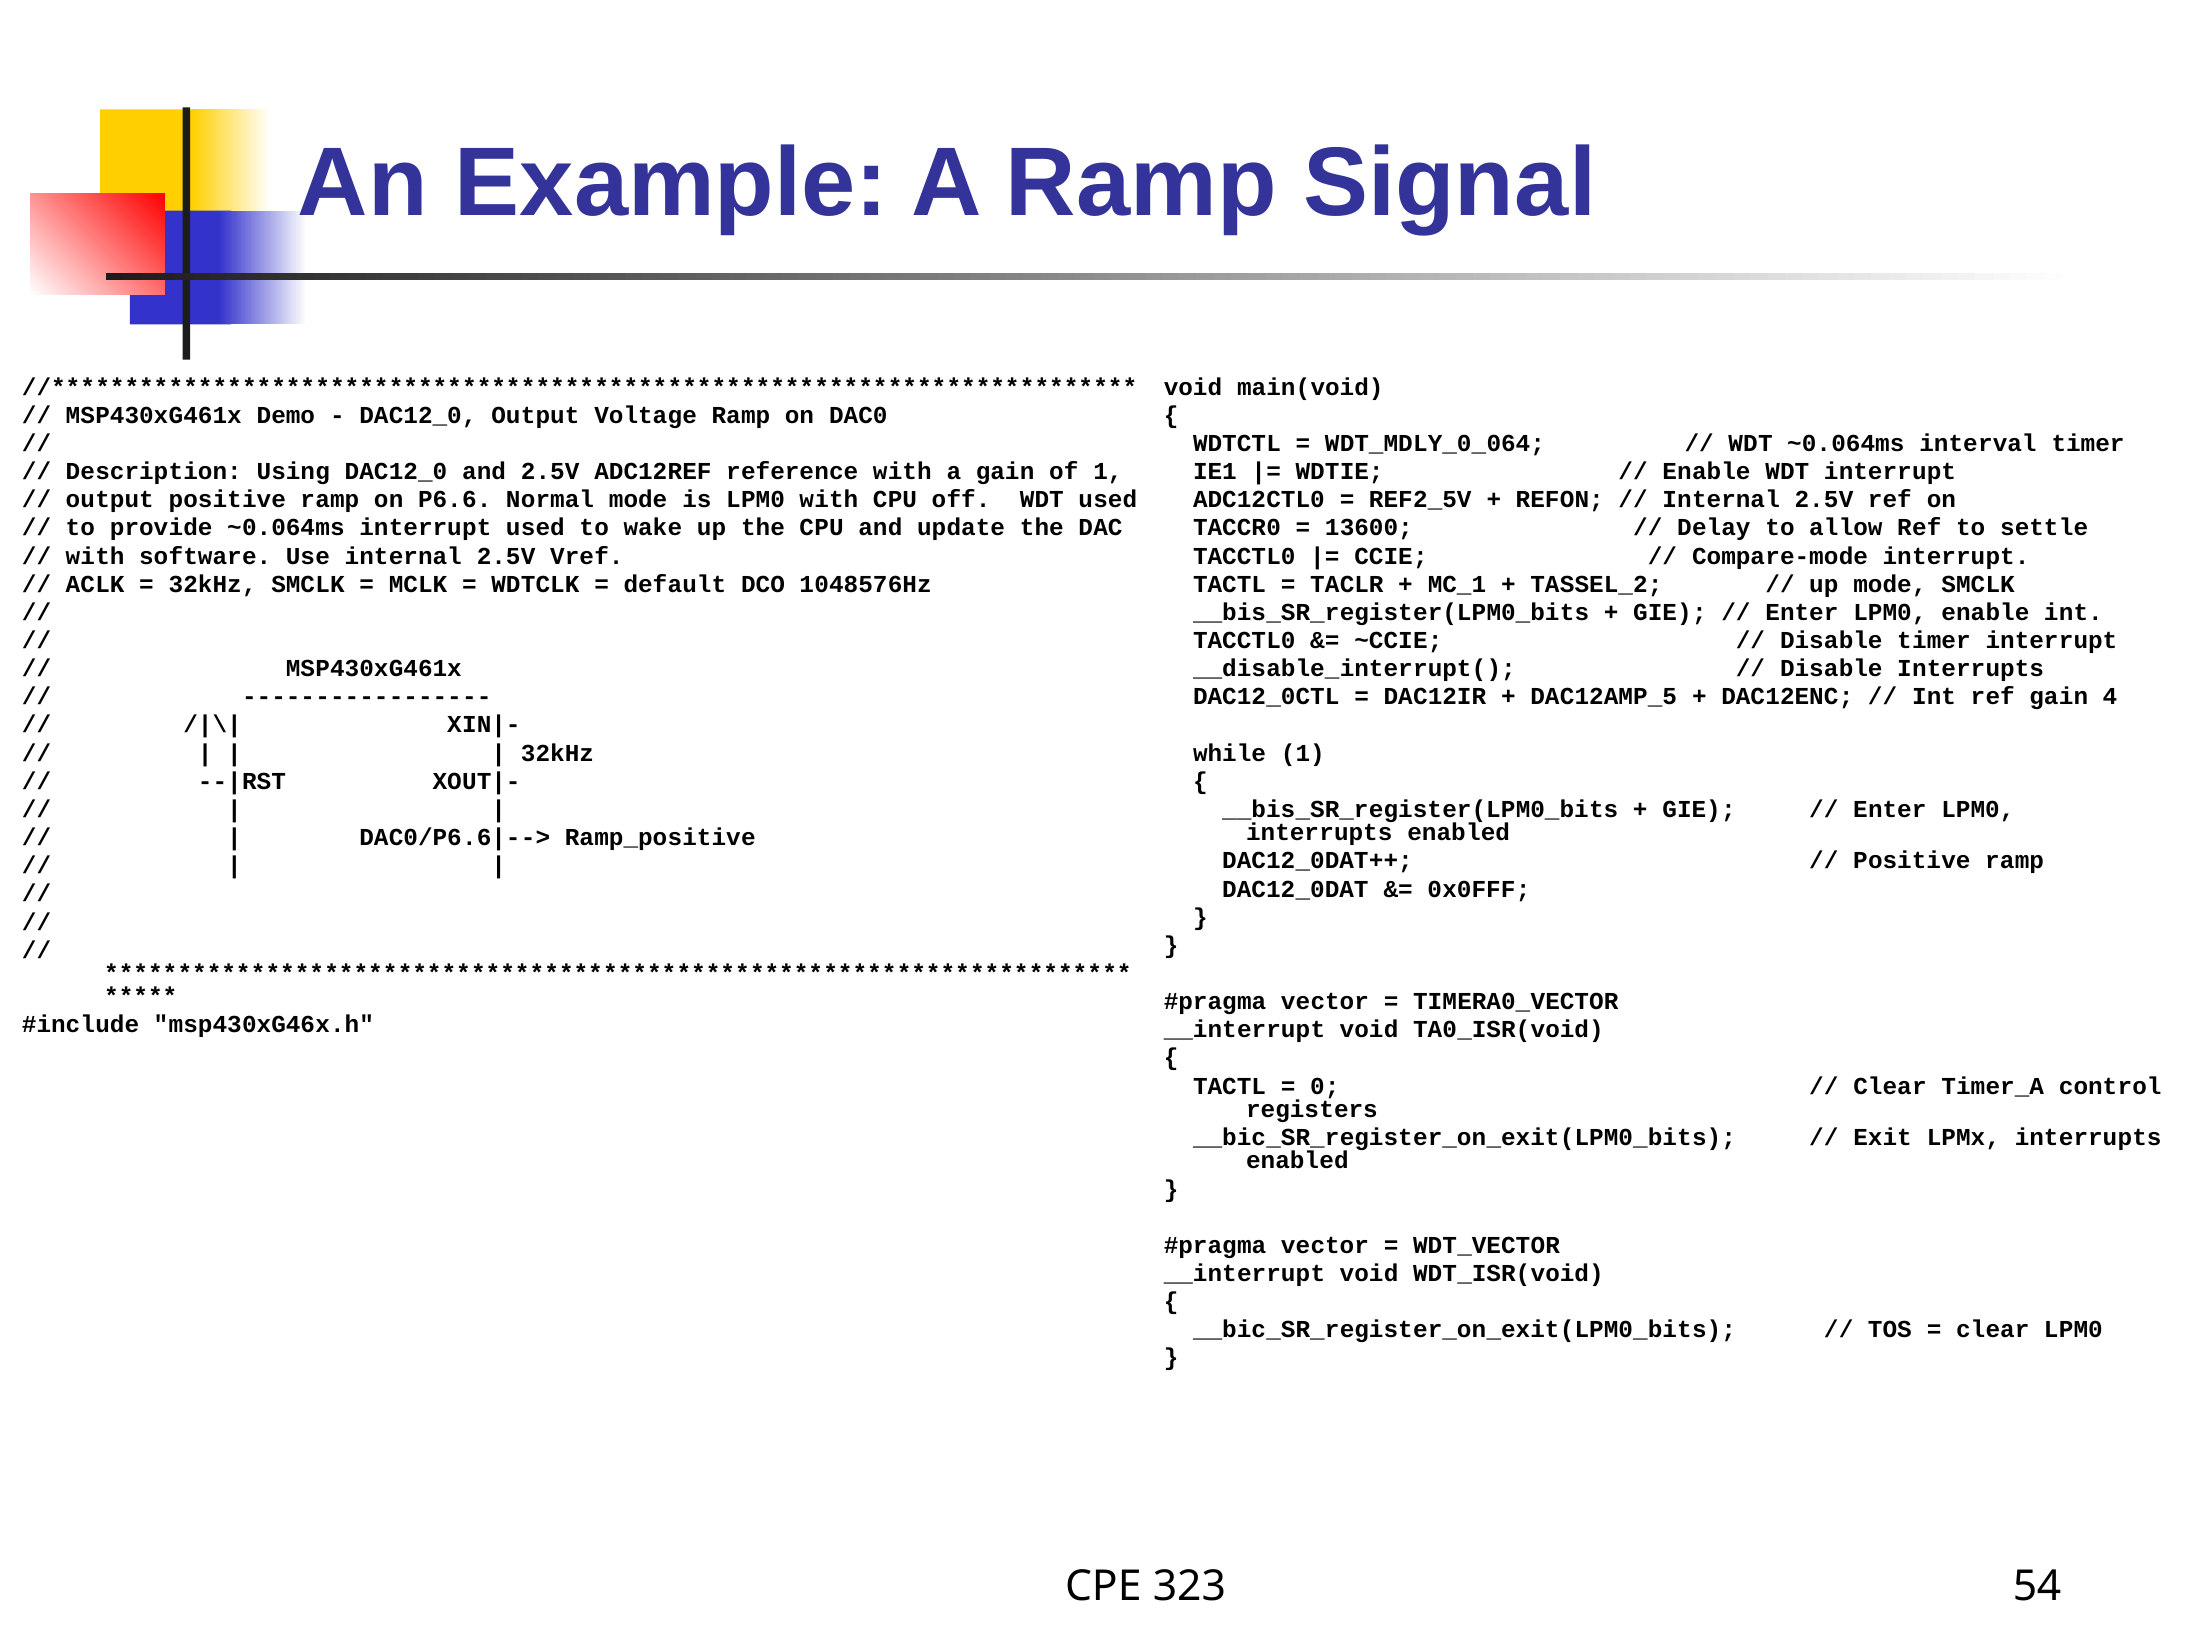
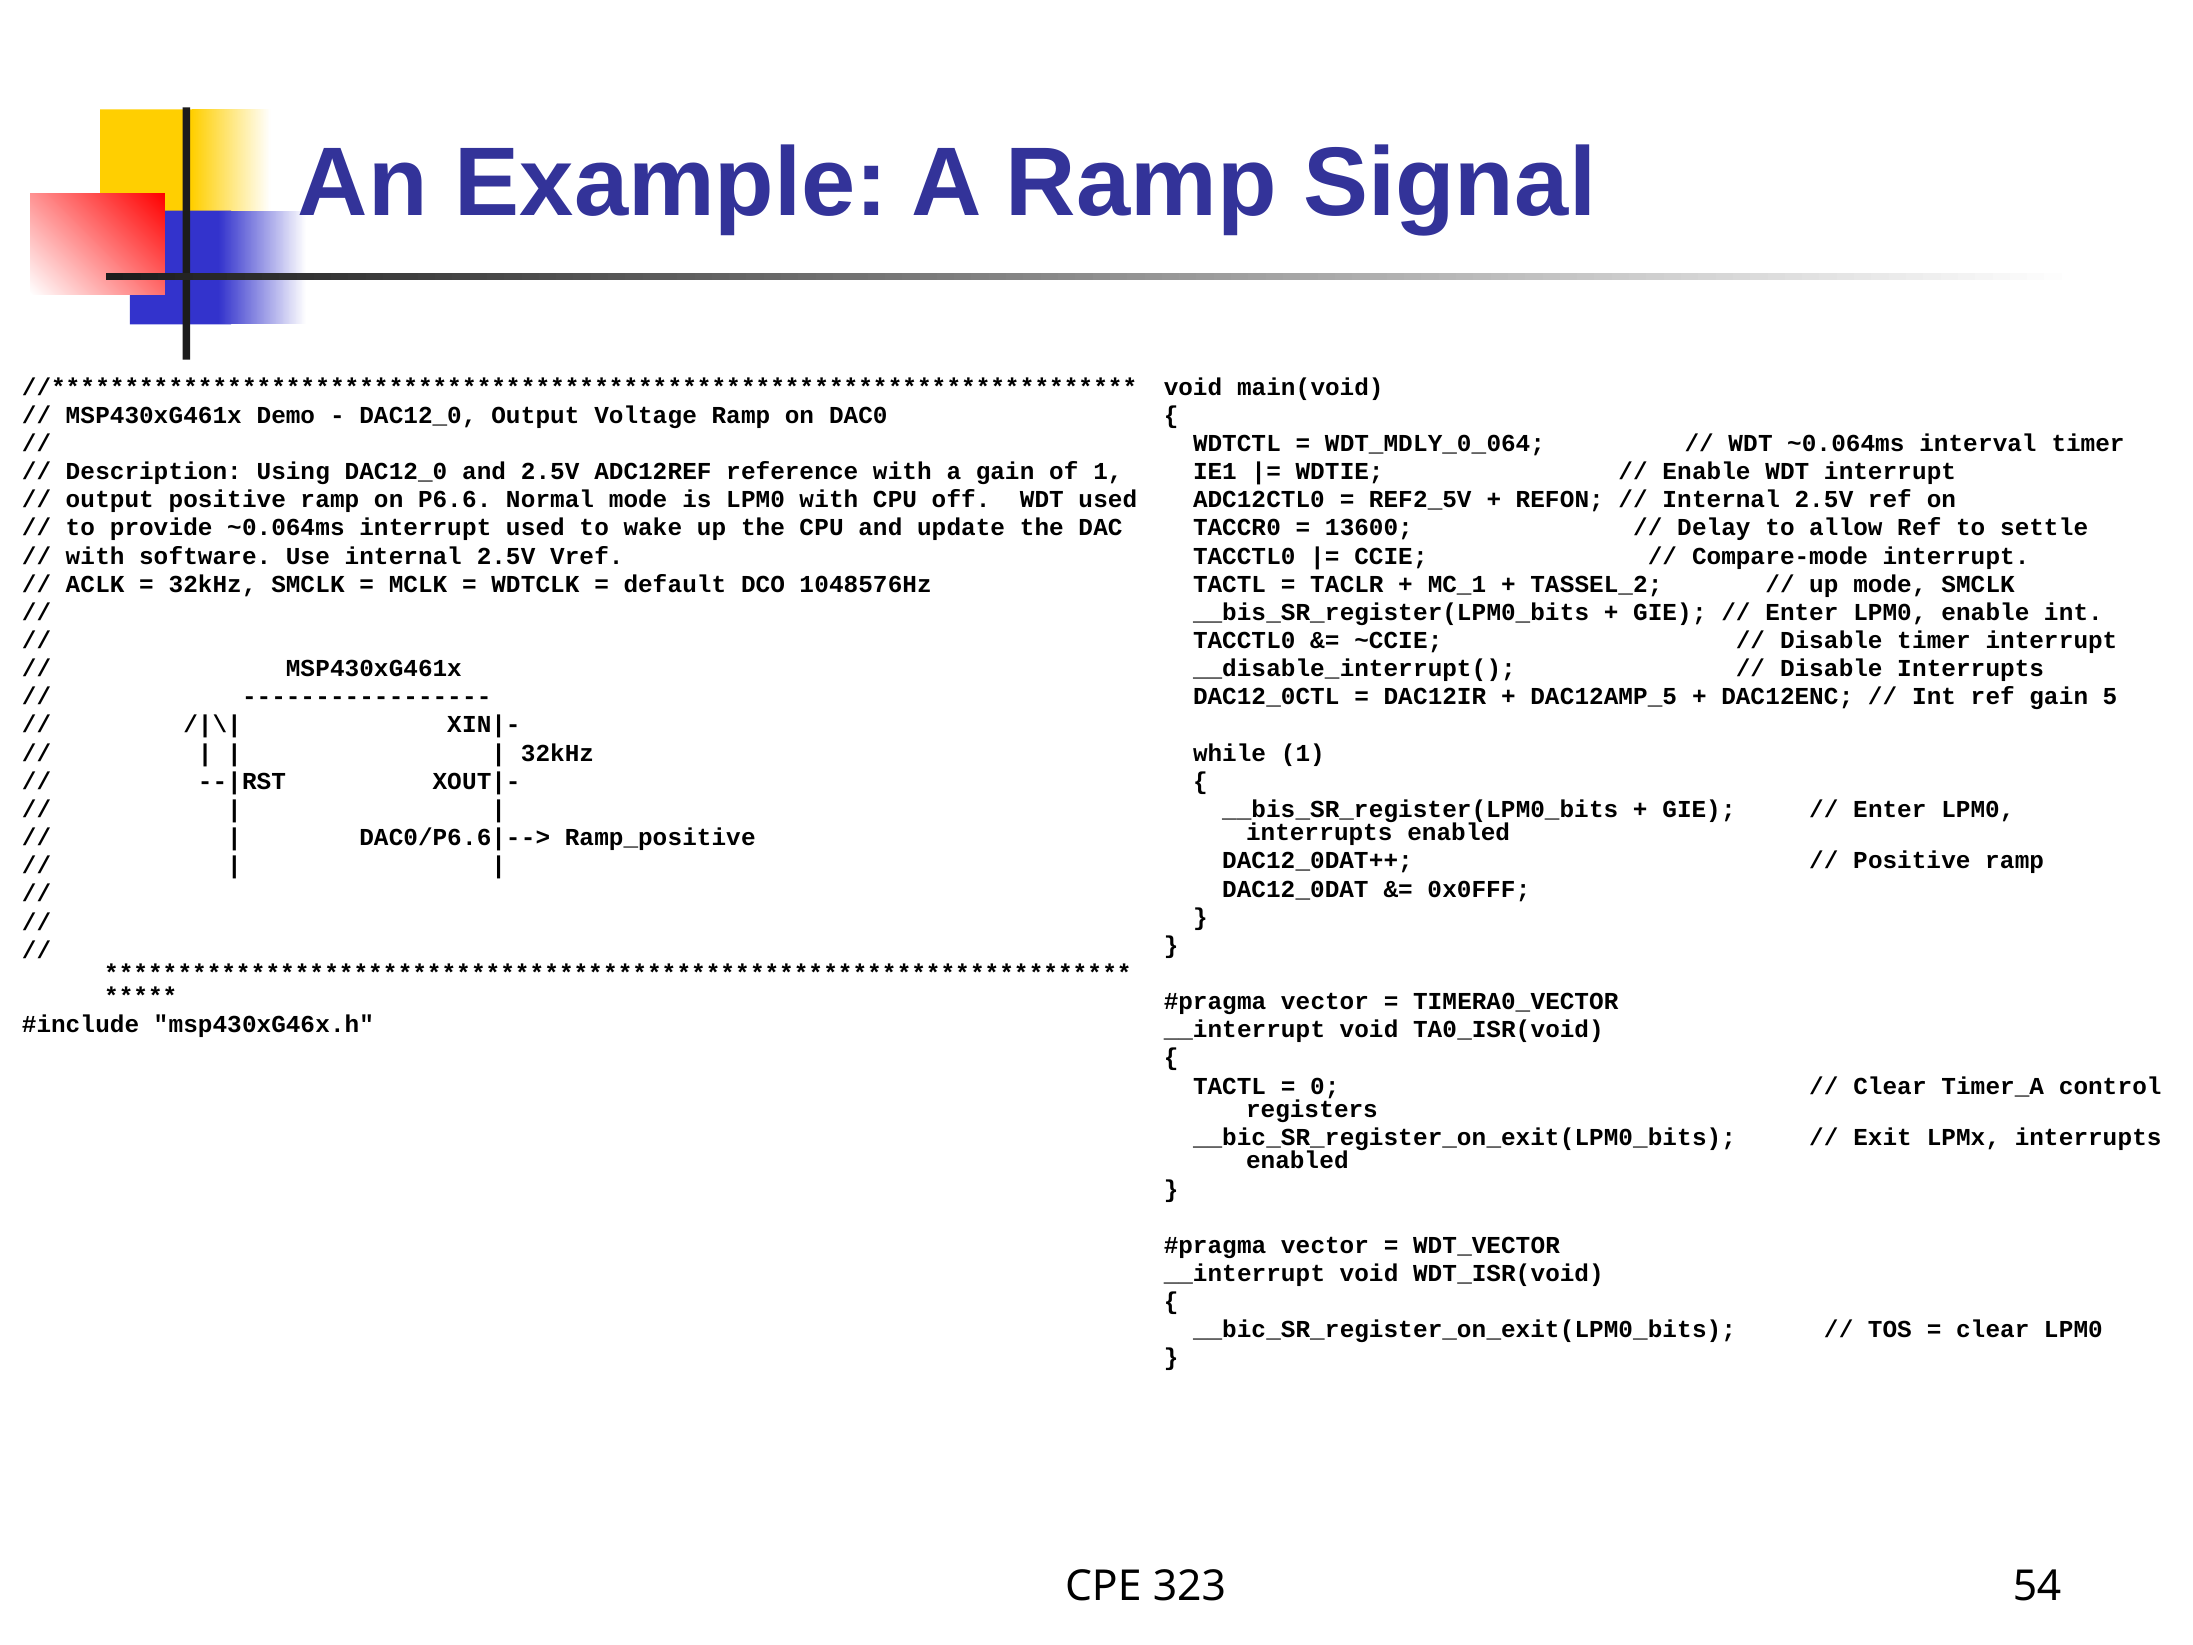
4: 4 -> 5
